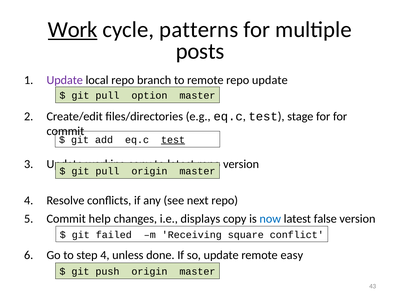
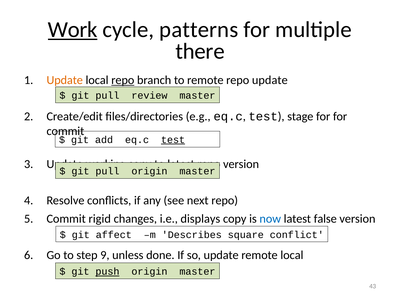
posts: posts -> there
Update at (65, 80) colour: purple -> orange
repo at (123, 80) underline: none -> present
option: option -> review
help: help -> rigid
failed: failed -> affect
Receiving: Receiving -> Describes
step 4: 4 -> 9
remote easy: easy -> local
push underline: none -> present
